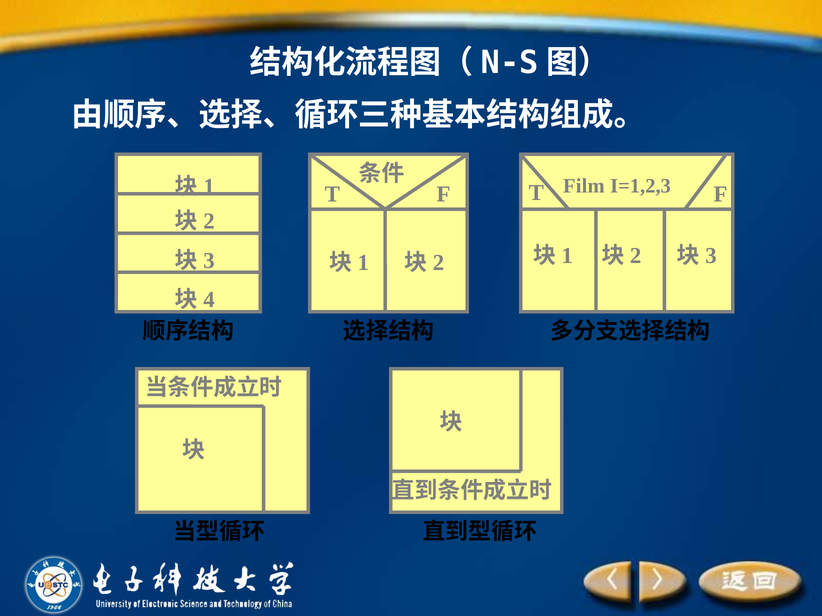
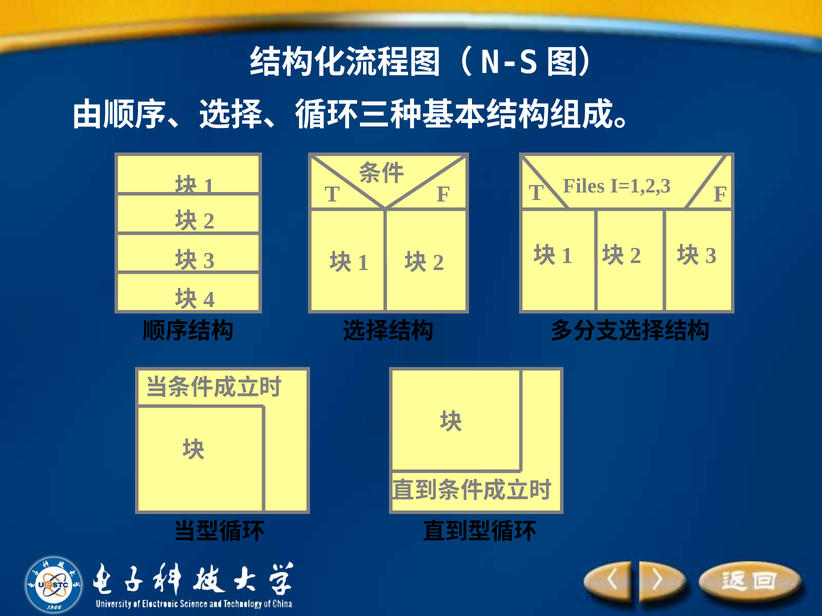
Film: Film -> Files
